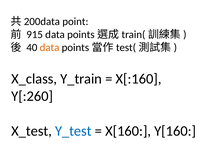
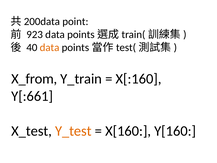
915: 915 -> 923
X_class: X_class -> X_from
Y[:260: Y[:260 -> Y[:661
Y_test colour: blue -> orange
